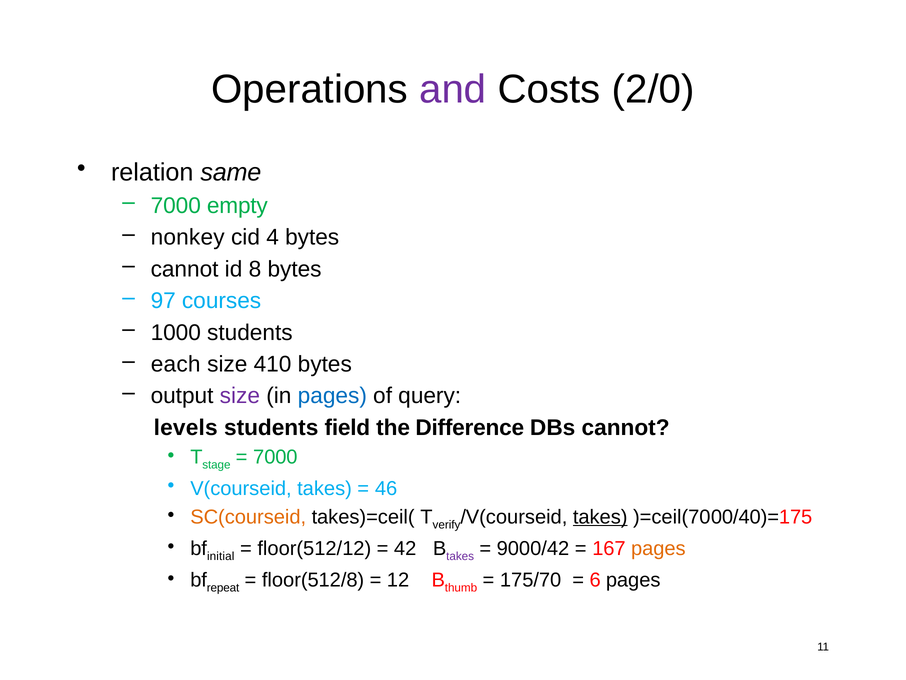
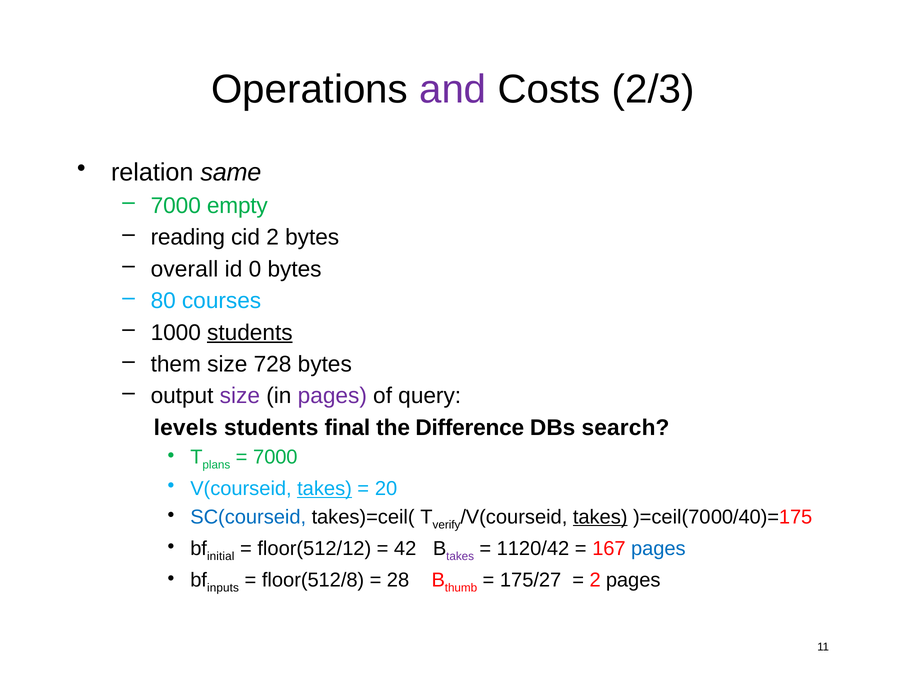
2/0: 2/0 -> 2/3
nonkey: nonkey -> reading
cid 4: 4 -> 2
cannot at (185, 269): cannot -> overall
8: 8 -> 0
97: 97 -> 80
students at (250, 332) underline: none -> present
each: each -> them
410: 410 -> 728
pages at (332, 396) colour: blue -> purple
field: field -> final
DBs cannot: cannot -> search
stage: stage -> plans
takes at (325, 488) underline: none -> present
46: 46 -> 20
SC(courseid colour: orange -> blue
9000/42: 9000/42 -> 1120/42
pages at (658, 548) colour: orange -> blue
repeat: repeat -> inputs
12: 12 -> 28
175/70: 175/70 -> 175/27
6 at (595, 580): 6 -> 2
